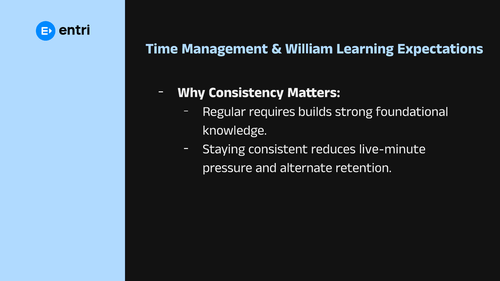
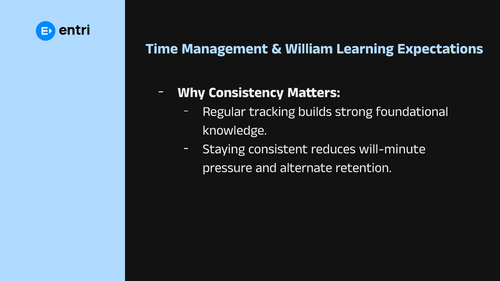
requires: requires -> tracking
live-minute: live-minute -> will-minute
